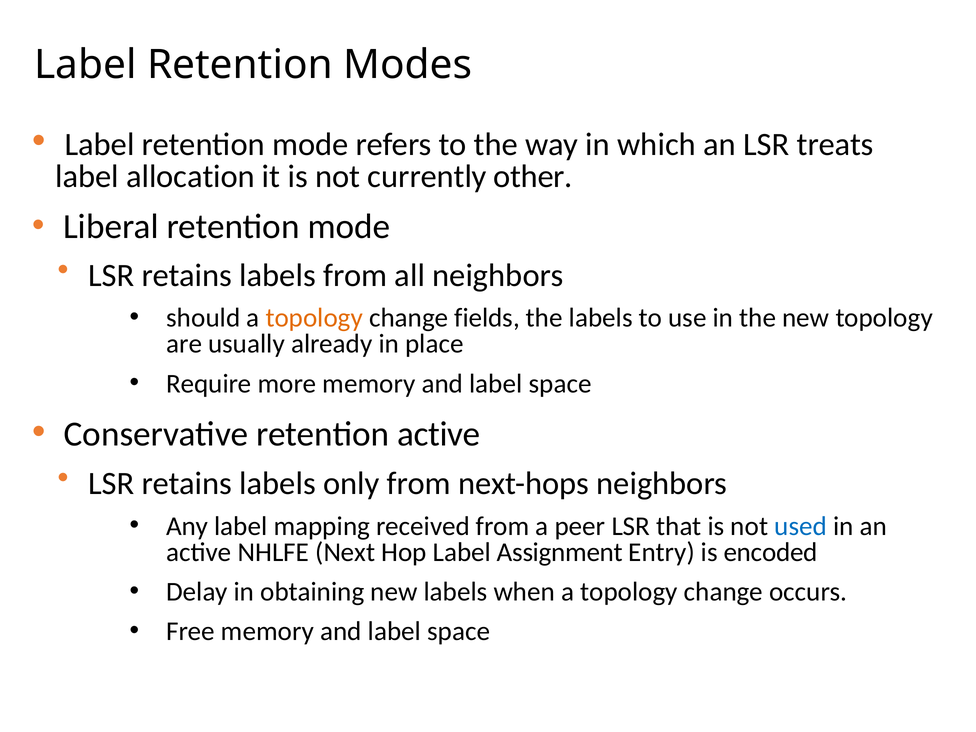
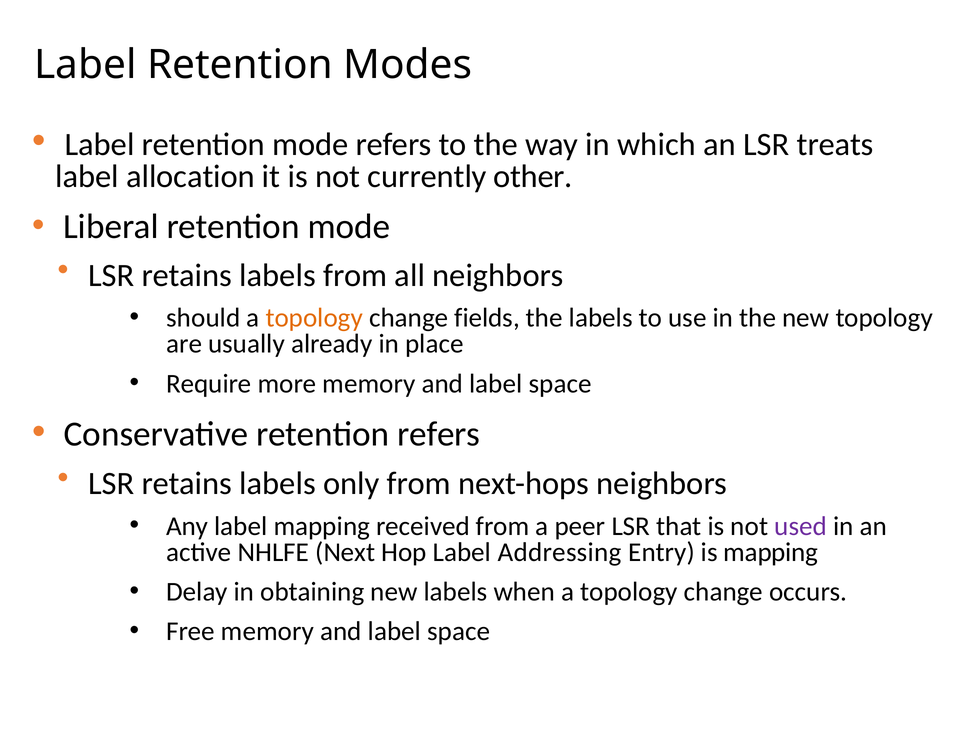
retention active: active -> refers
used colour: blue -> purple
Assignment: Assignment -> Addressing
is encoded: encoded -> mapping
